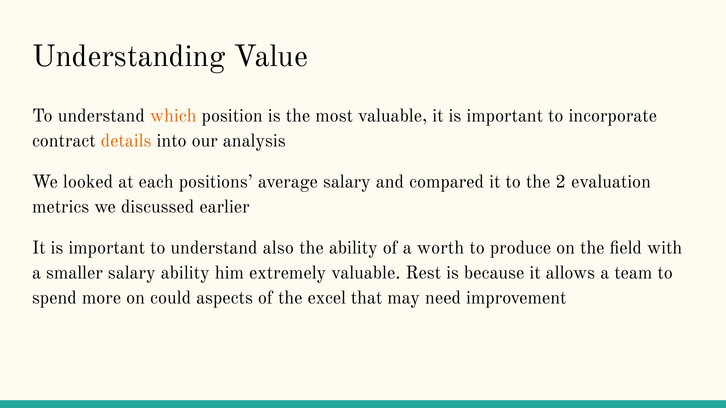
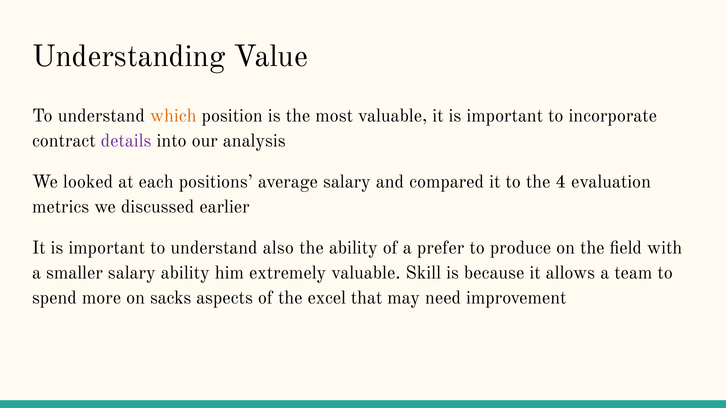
details colour: orange -> purple
2: 2 -> 4
worth: worth -> prefer
Rest: Rest -> Skill
could: could -> sacks
